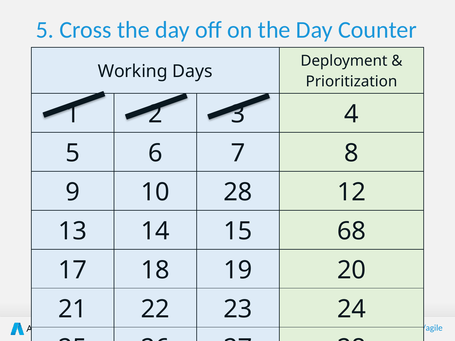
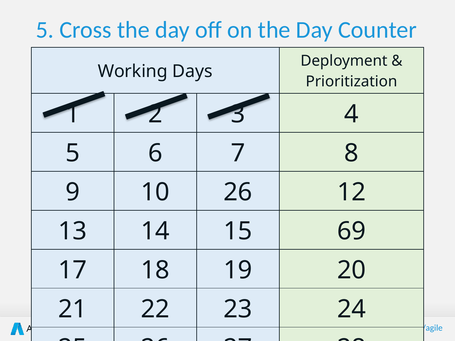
10 28: 28 -> 26
68: 68 -> 69
